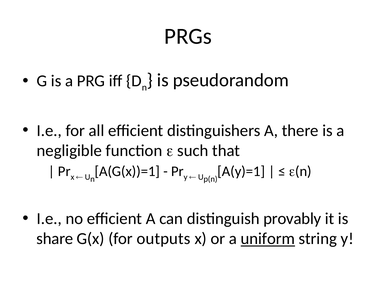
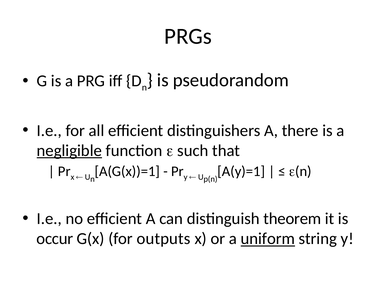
negligible underline: none -> present
provably: provably -> theorem
share: share -> occur
